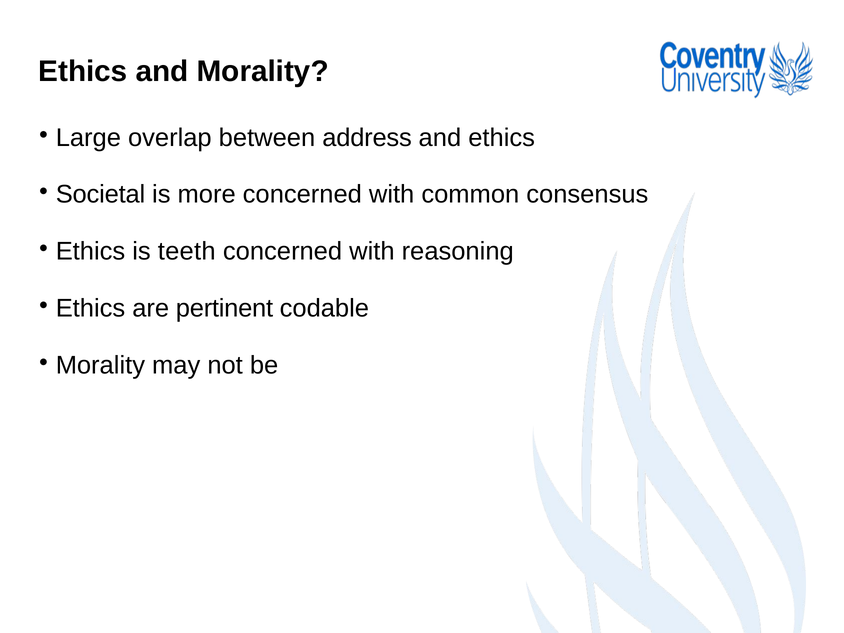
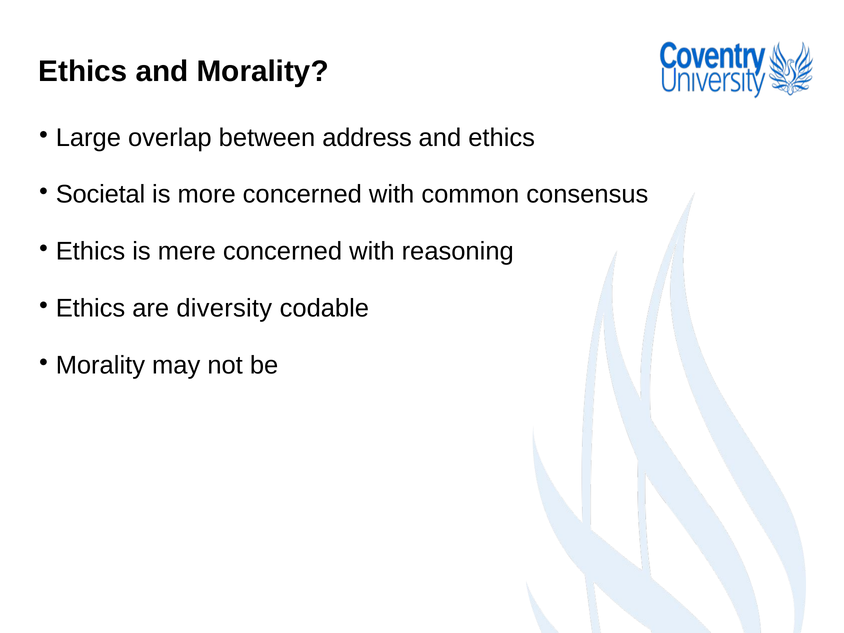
teeth: teeth -> mere
pertinent: pertinent -> diversity
